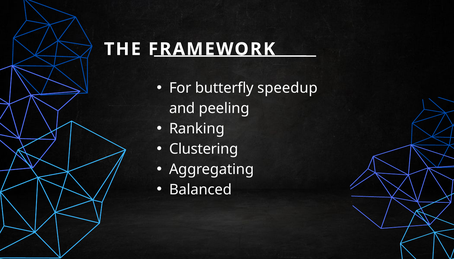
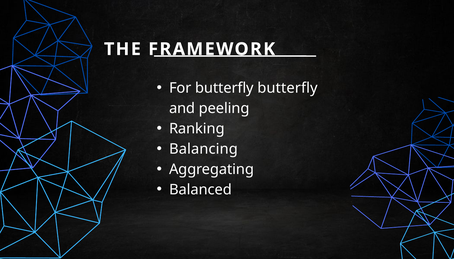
butterfly speedup: speedup -> butterfly
Clustering: Clustering -> Balancing
